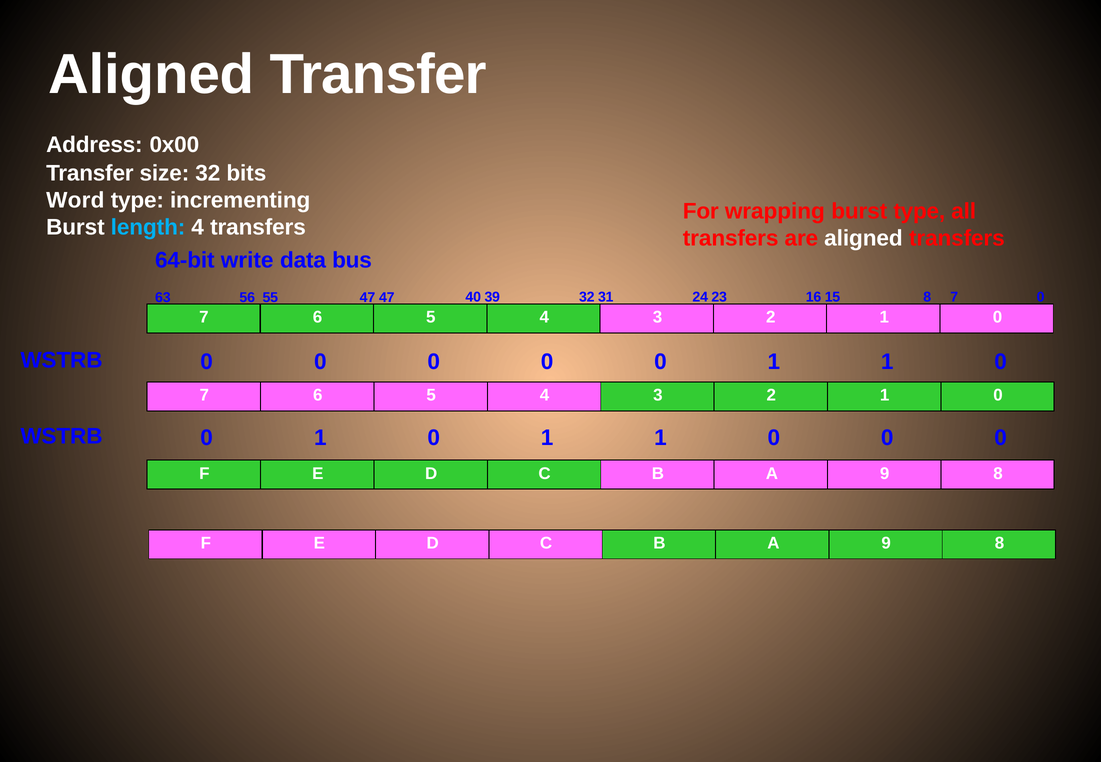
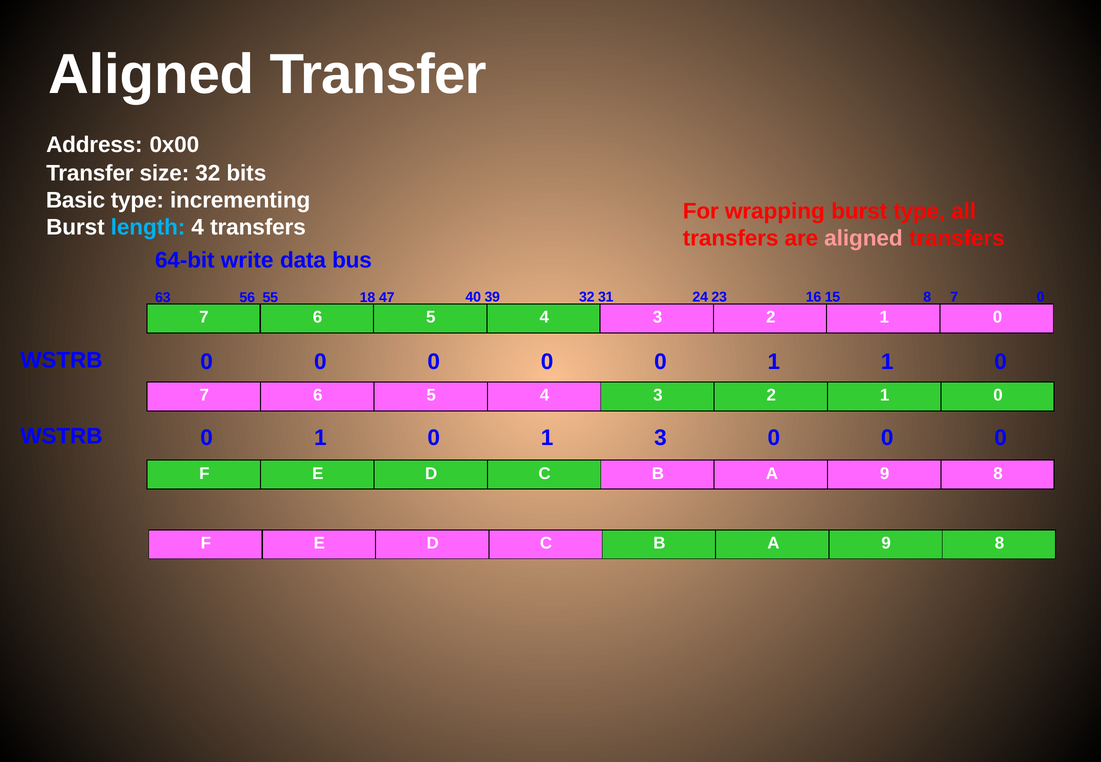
Word: Word -> Basic
aligned at (863, 238) colour: white -> pink
55 47: 47 -> 18
1 0 1 1: 1 -> 3
